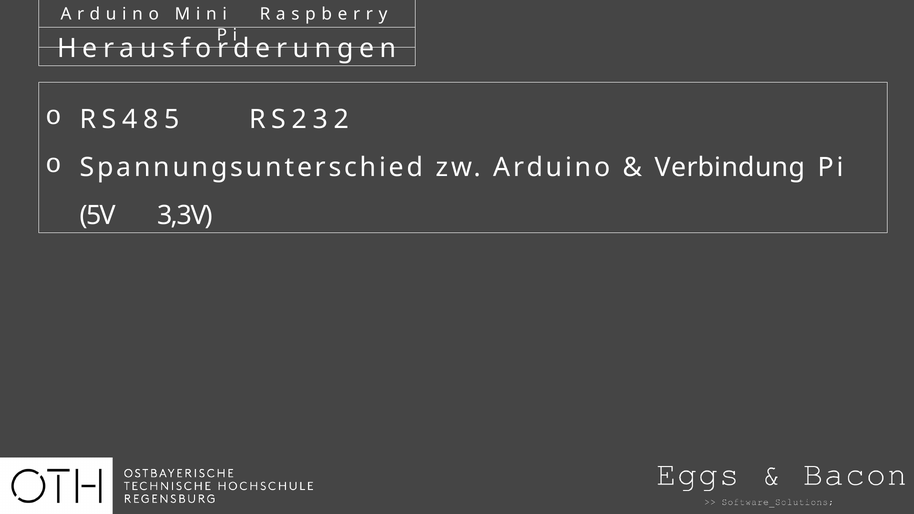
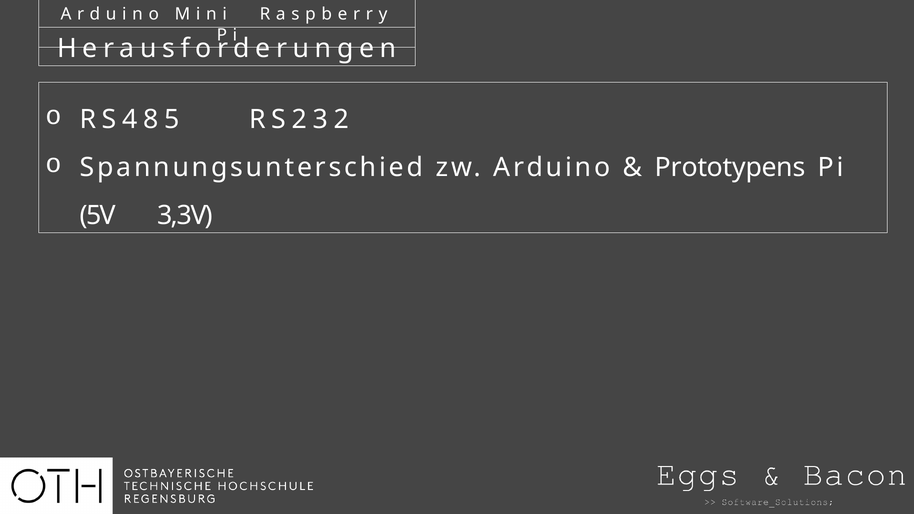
Verbindung: Verbindung -> Prototypens
